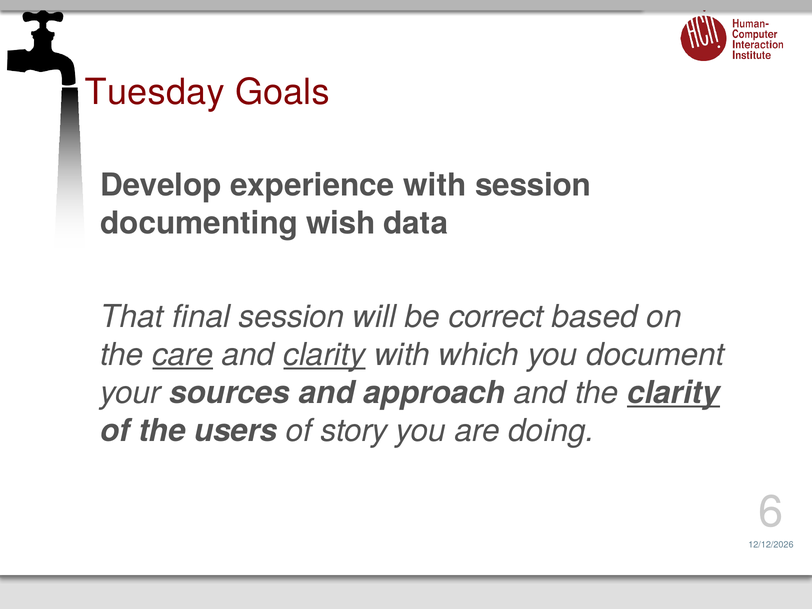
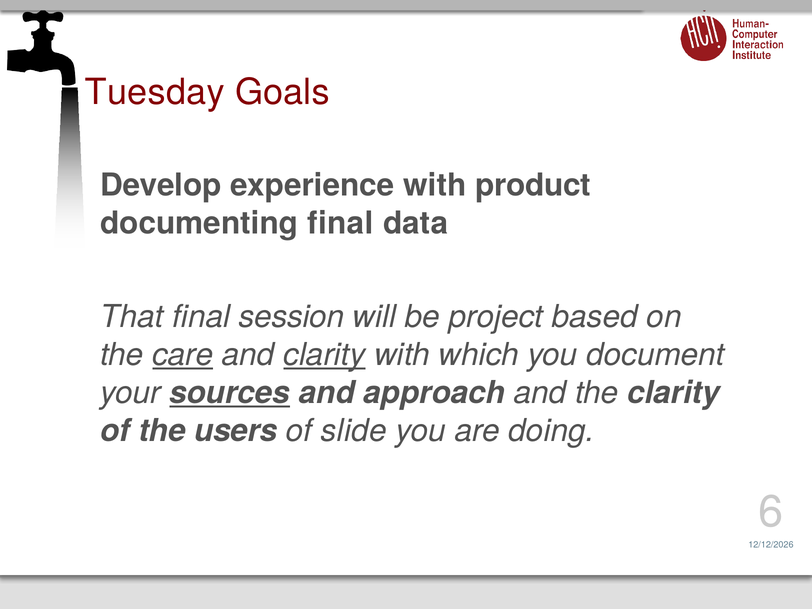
with session: session -> product
documenting wish: wish -> final
correct: correct -> project
sources underline: none -> present
clarity at (674, 393) underline: present -> none
story: story -> slide
